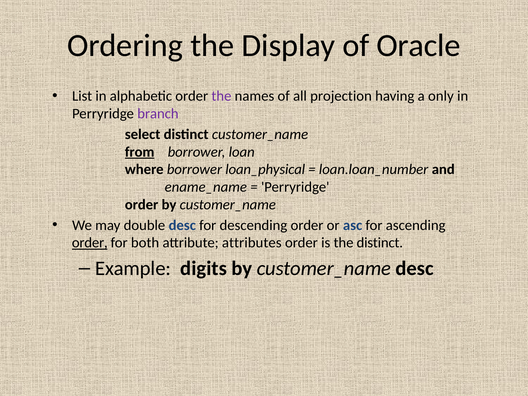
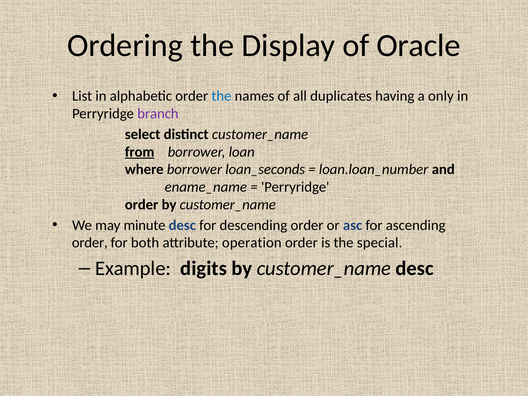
the at (221, 96) colour: purple -> blue
projection: projection -> duplicates
loan_physical: loan_physical -> loan_seconds
double: double -> minute
order at (90, 243) underline: present -> none
attributes: attributes -> operation
the distinct: distinct -> special
